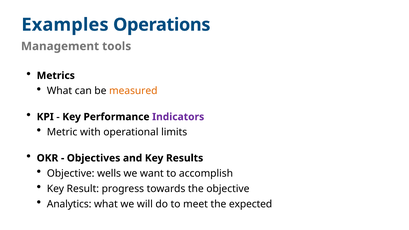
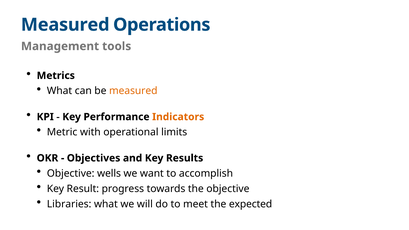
Examples at (65, 25): Examples -> Measured
Indicators colour: purple -> orange
Analytics: Analytics -> Libraries
